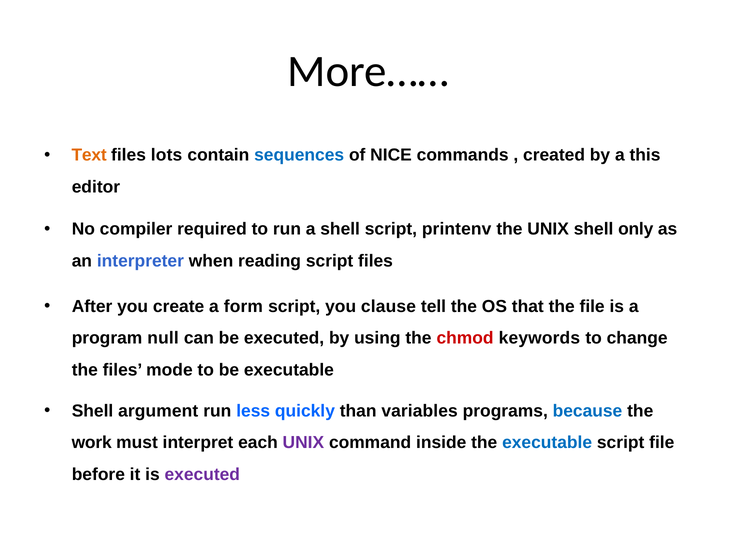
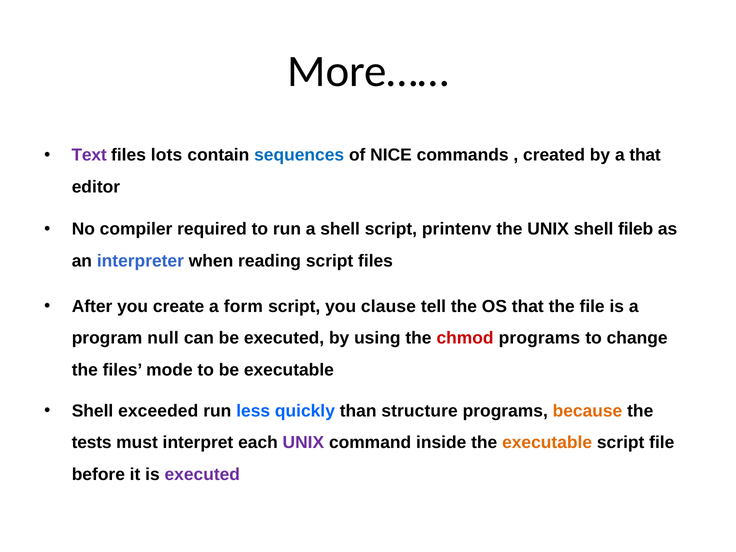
Text colour: orange -> purple
a this: this -> that
only: only -> fileb
chmod keywords: keywords -> programs
argument: argument -> exceeded
variables: variables -> structure
because colour: blue -> orange
work: work -> tests
executable at (547, 443) colour: blue -> orange
